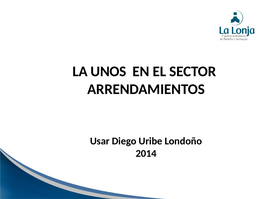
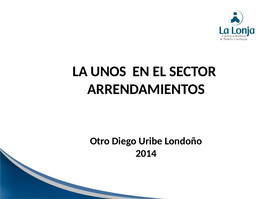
Usar: Usar -> Otro
